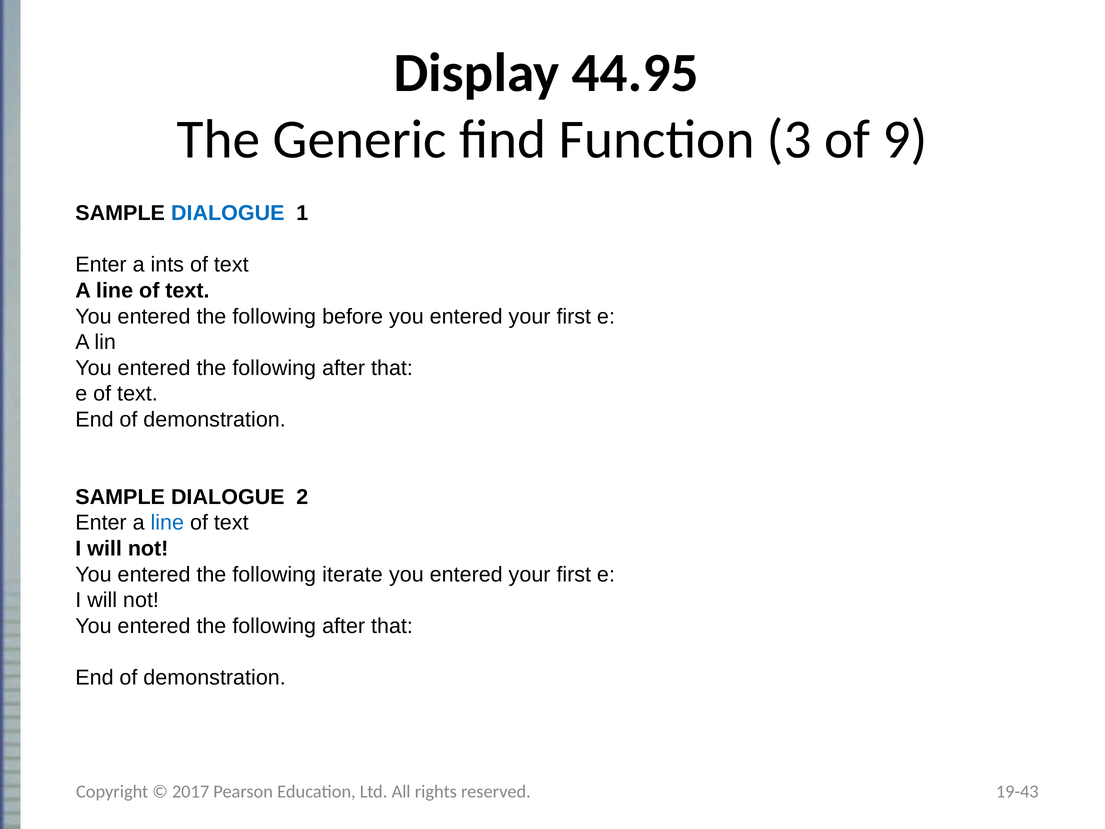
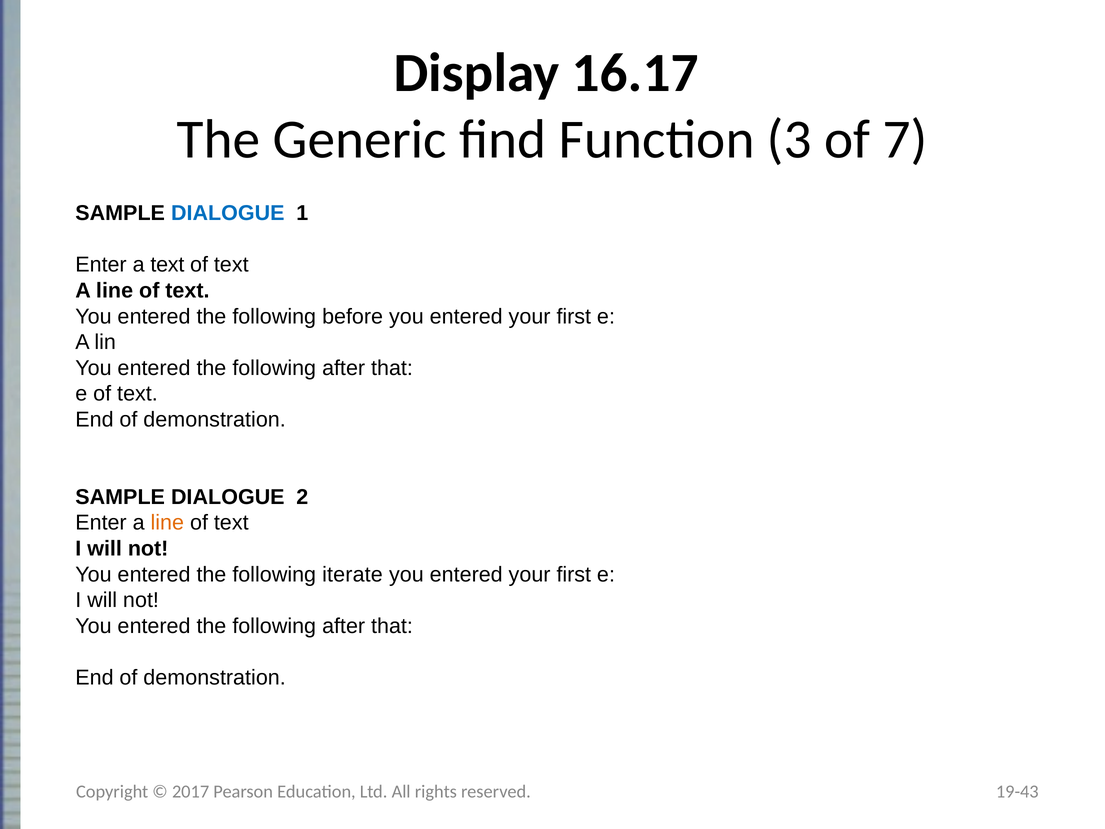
44.95: 44.95 -> 16.17
9: 9 -> 7
a ints: ints -> text
line at (167, 523) colour: blue -> orange
